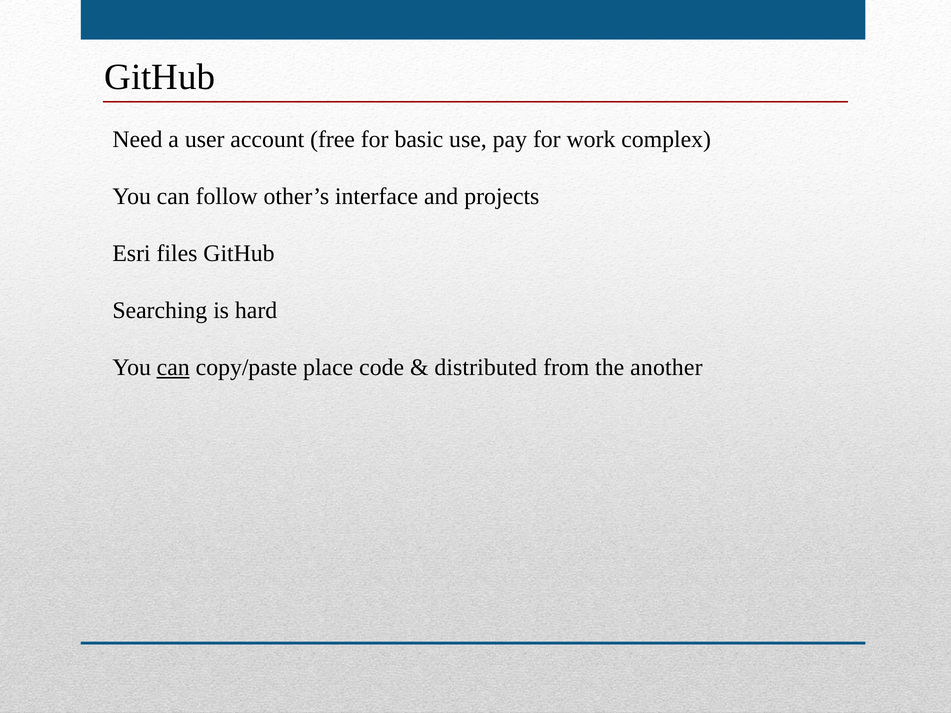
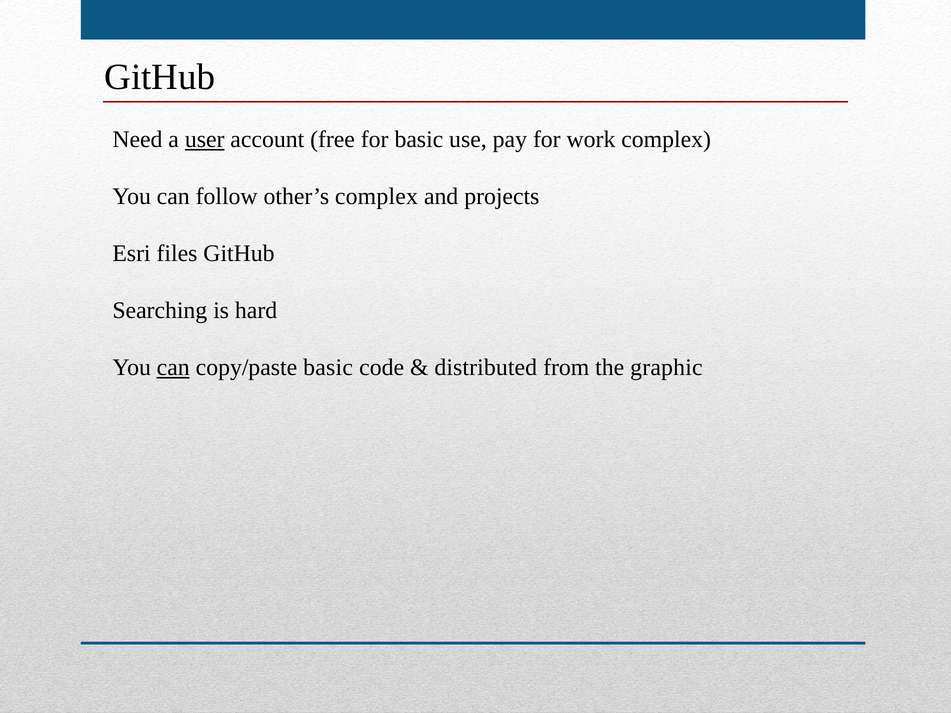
user underline: none -> present
other’s interface: interface -> complex
copy/paste place: place -> basic
another: another -> graphic
